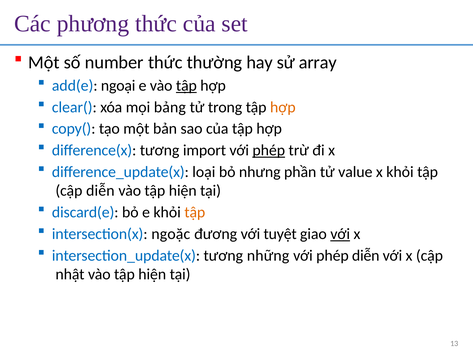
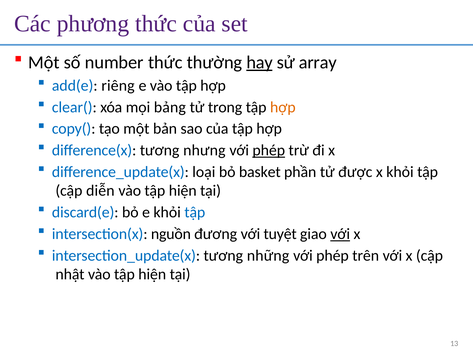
hay underline: none -> present
ngoại: ngoại -> riêng
tập at (186, 86) underline: present -> none
import: import -> nhưng
nhưng: nhưng -> basket
value: value -> được
tập at (195, 212) colour: orange -> blue
ngoặc: ngoặc -> nguồn
phép diễn: diễn -> trên
